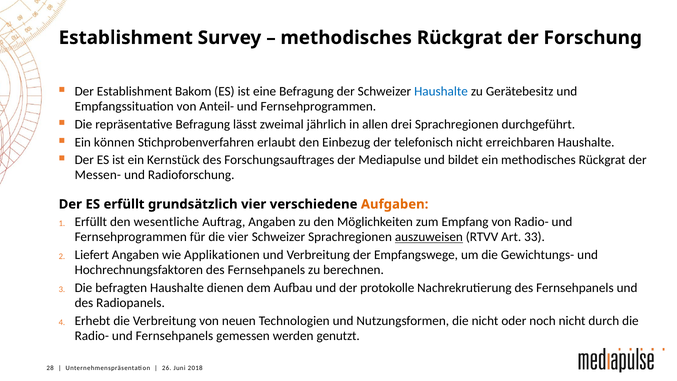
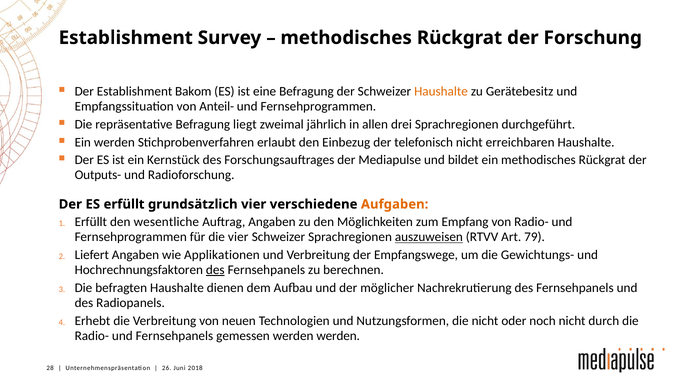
Haushalte at (441, 91) colour: blue -> orange
lässt: lässt -> liegt
Ein können: können -> werden
Messen-: Messen- -> Outputs-
33: 33 -> 79
des at (215, 270) underline: none -> present
protokolle: protokolle -> möglicher
werden genutzt: genutzt -> werden
